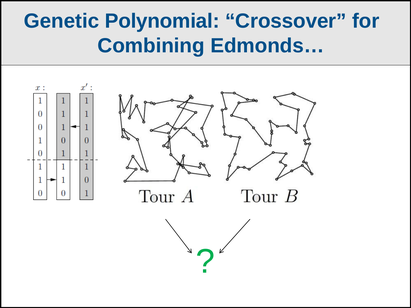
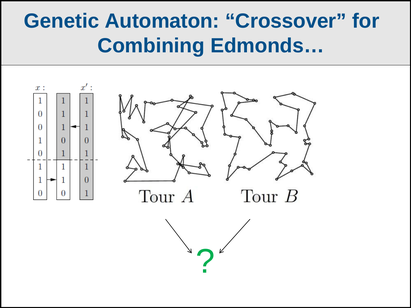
Polynomial: Polynomial -> Automaton
